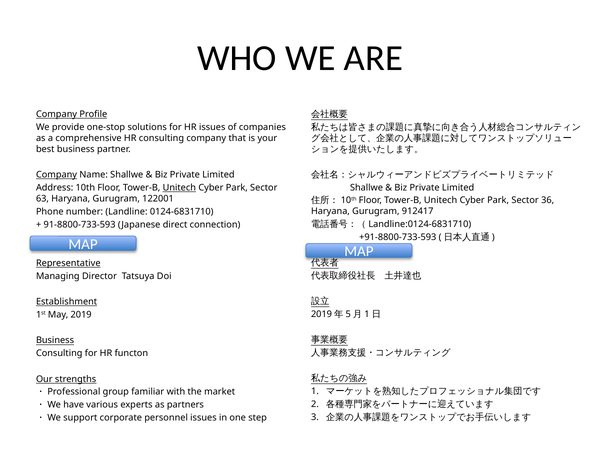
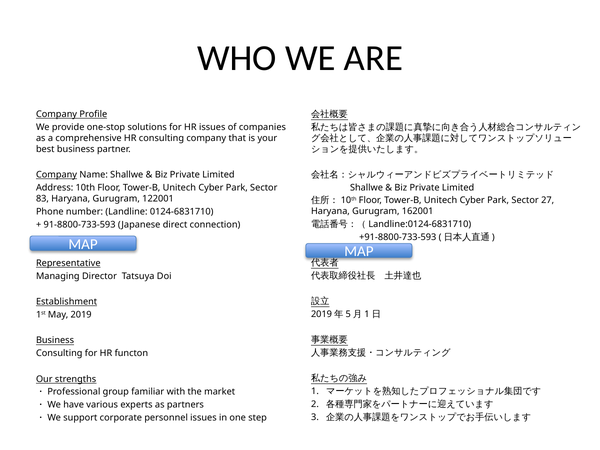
Unitech at (179, 188) underline: present -> none
63: 63 -> 83
36: 36 -> 27
912417: 912417 -> 162001
